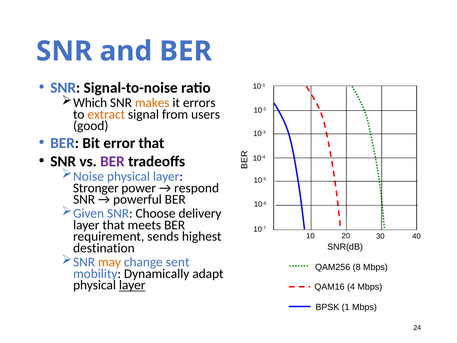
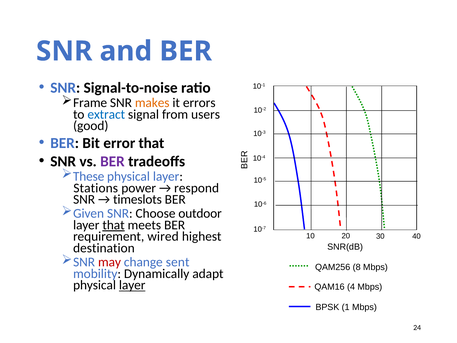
Which: Which -> Frame
extract colour: orange -> blue
Noise: Noise -> These
Stronger: Stronger -> Stations
powerful: powerful -> timeslots
delivery: delivery -> outdoor
that at (114, 225) underline: none -> present
sends: sends -> wired
may colour: orange -> red
